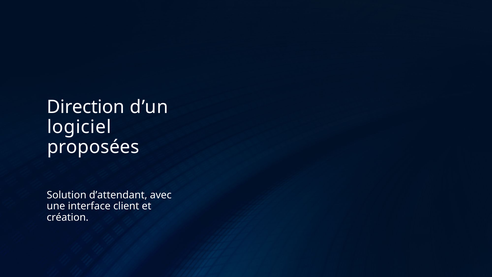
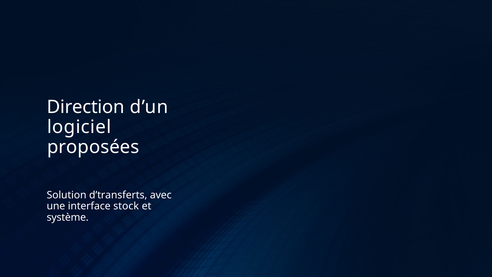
d’attendant: d’attendant -> d’transferts
client: client -> stock
création: création -> système
